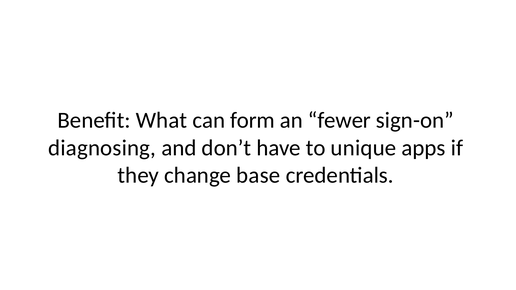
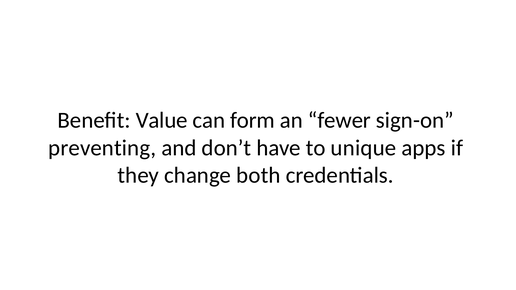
What: What -> Value
diagnosing: diagnosing -> preventing
base: base -> both
